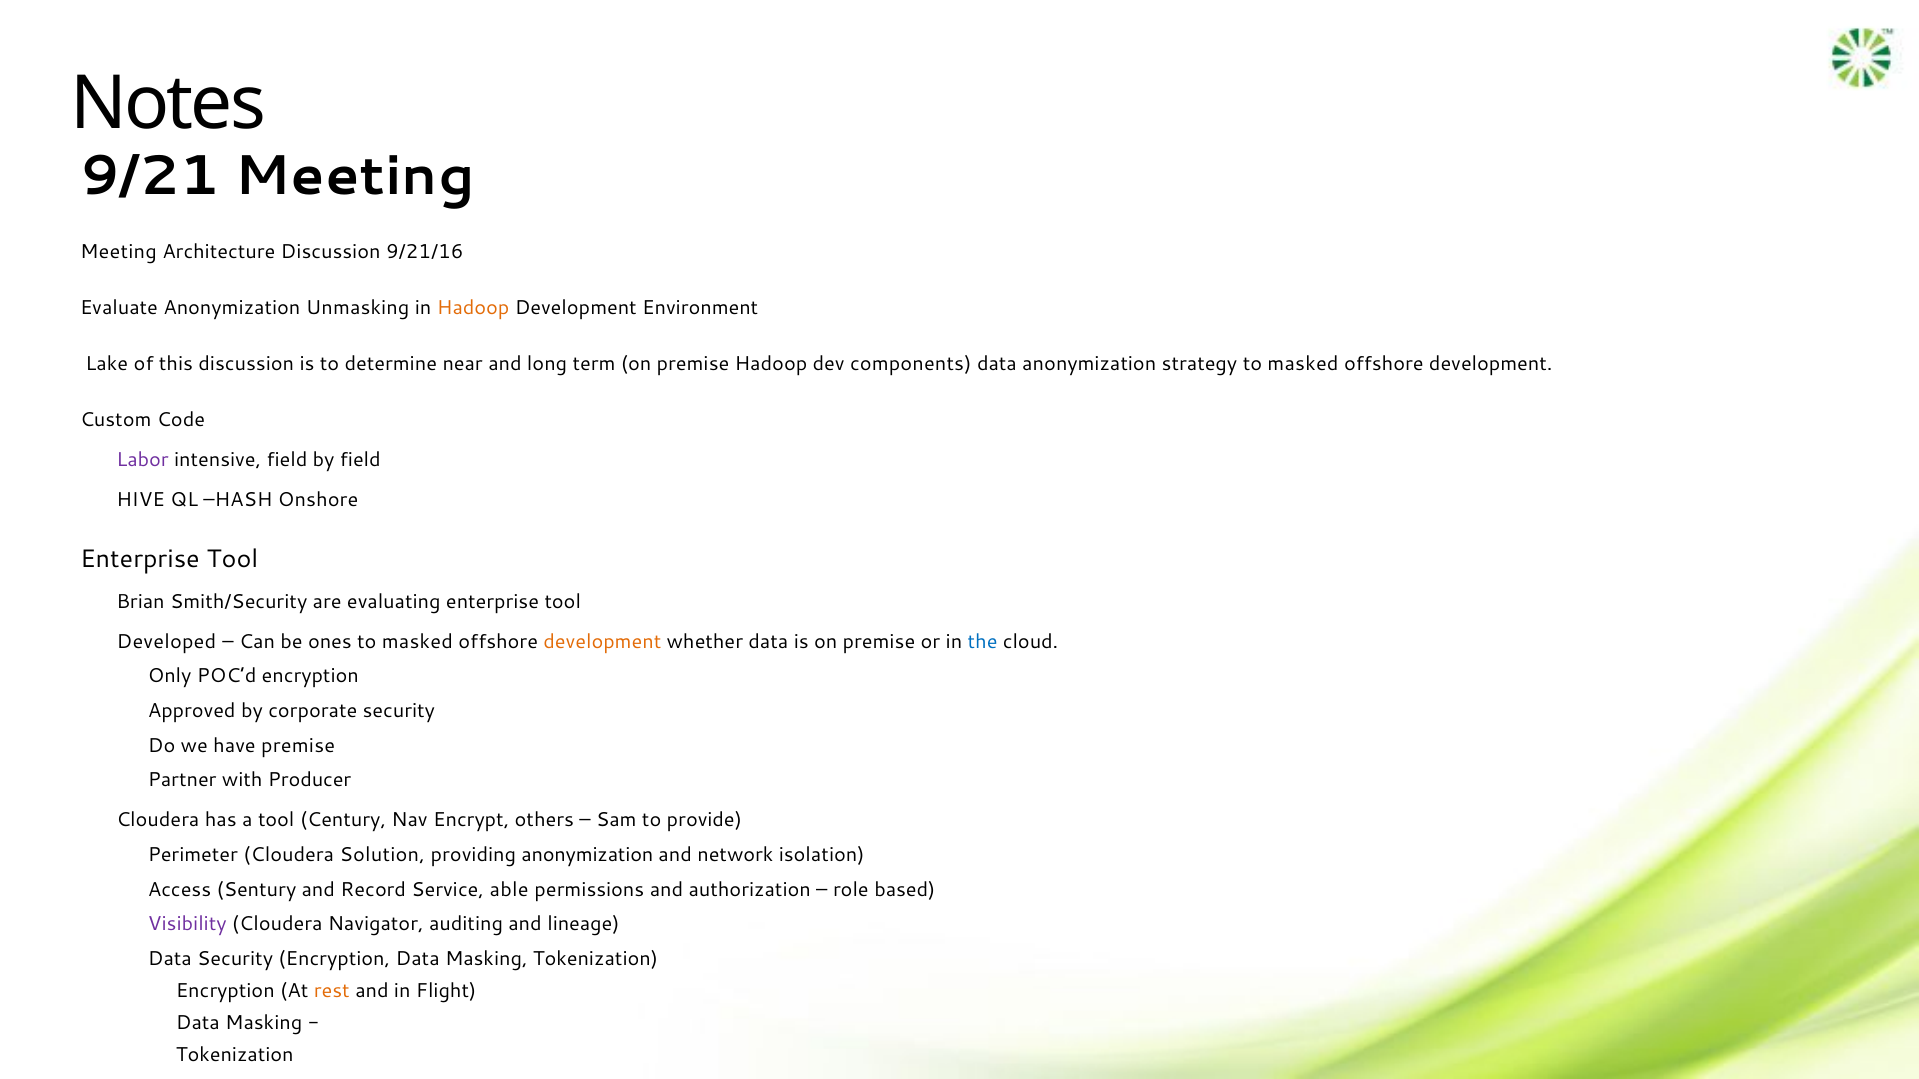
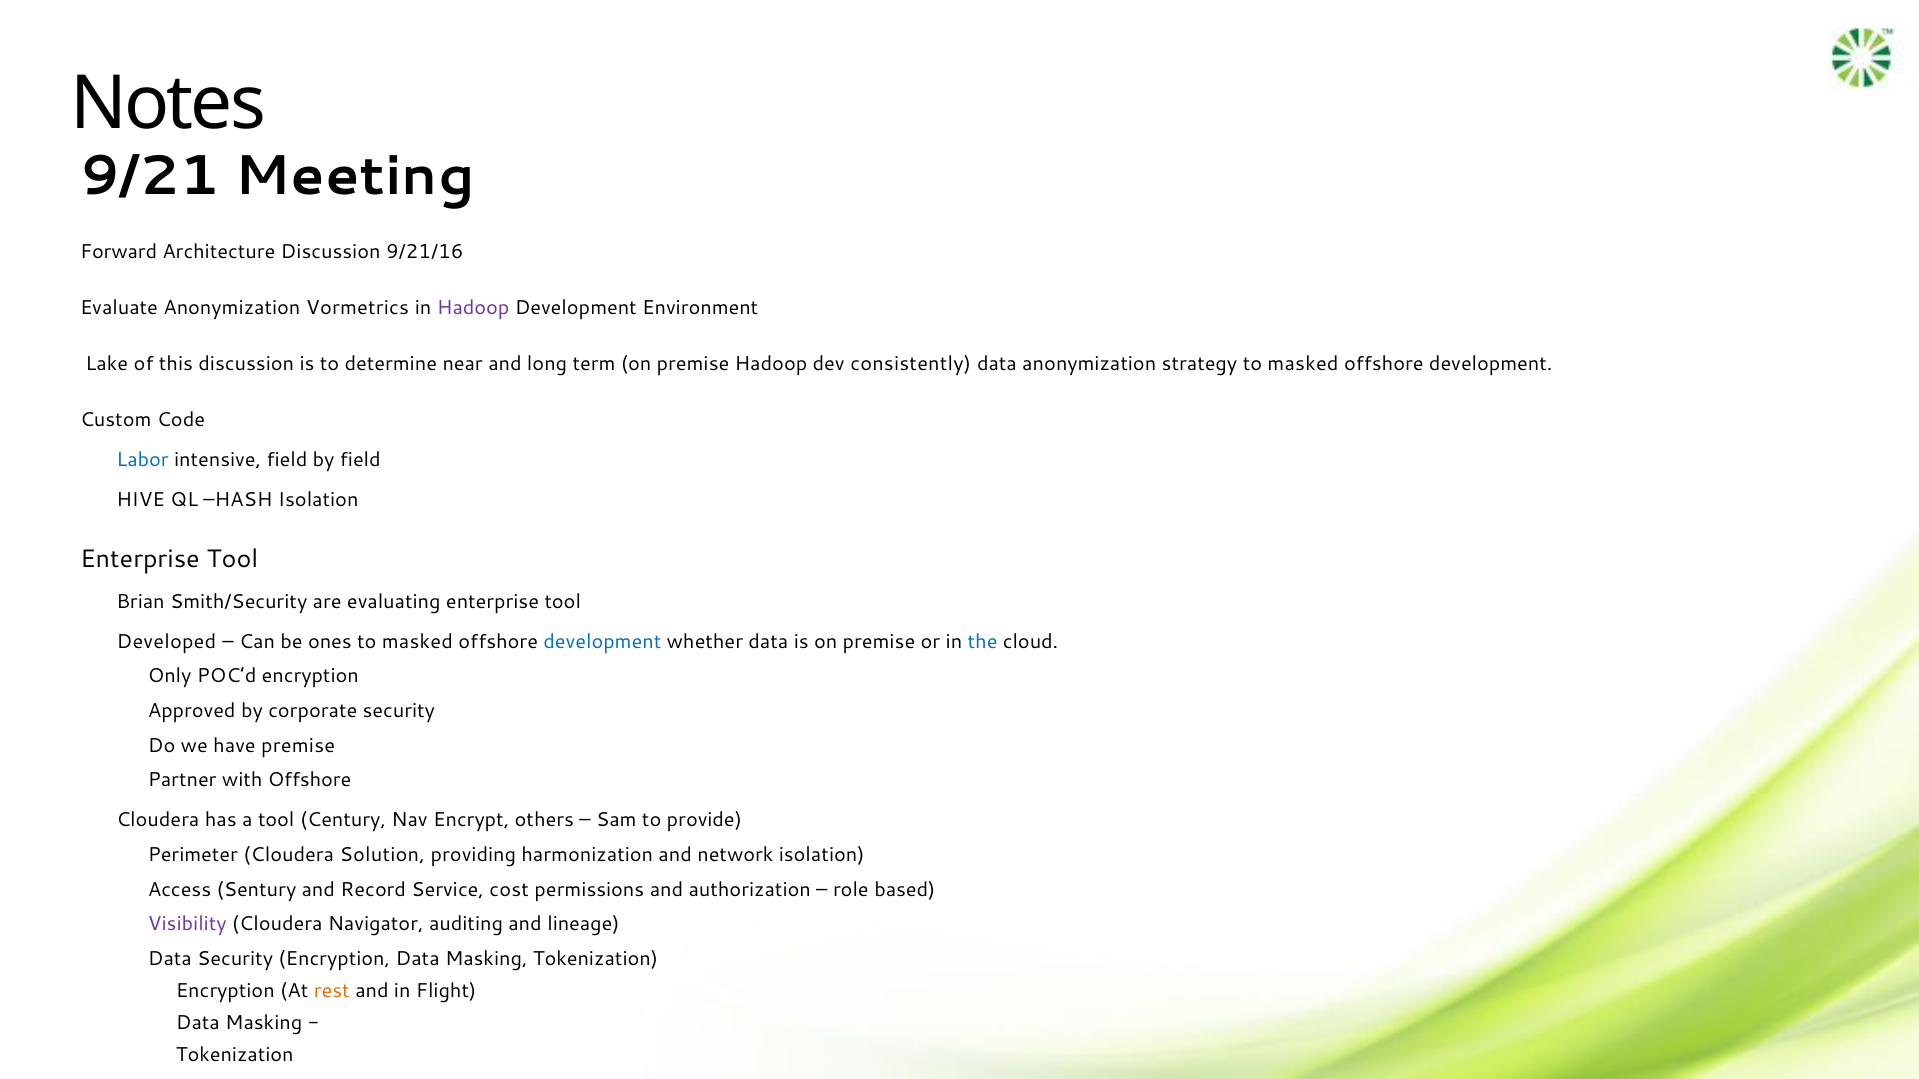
Meeting at (118, 252): Meeting -> Forward
Anonymization Unmasking: Unmasking -> Vormetrics
Hadoop at (473, 308) colour: orange -> purple
components: components -> consistently
Labor colour: purple -> blue
HASH Onshore: Onshore -> Isolation
development at (602, 642) colour: orange -> blue
with Producer: Producer -> Offshore
providing anonymization: anonymization -> harmonization
Service able: able -> cost
